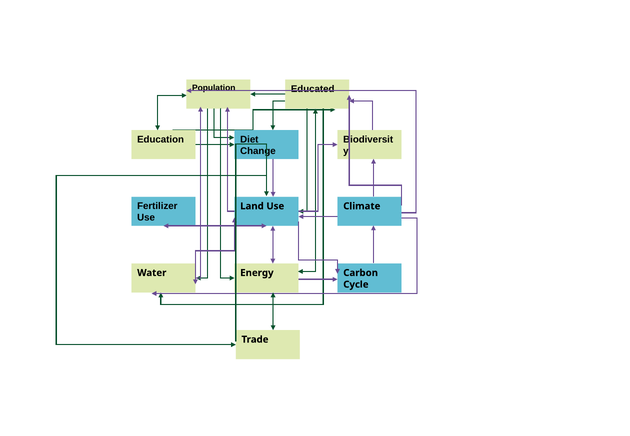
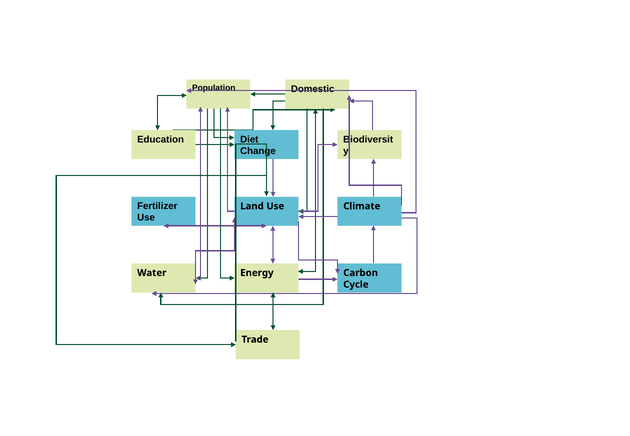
Educated: Educated -> Domestic
